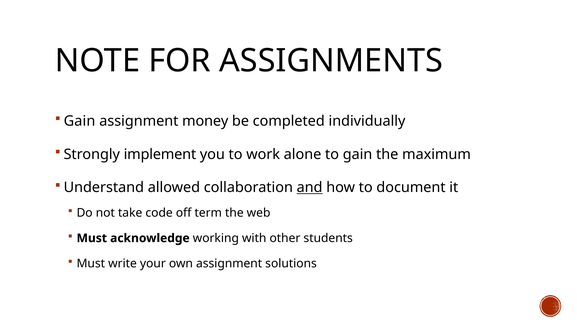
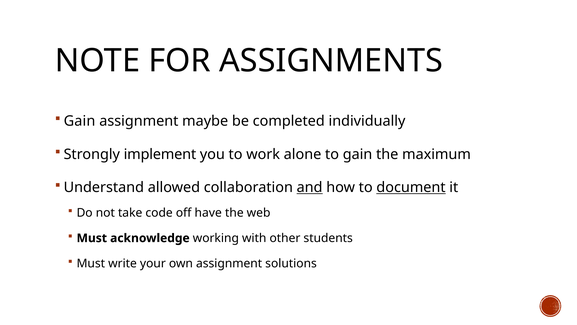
money: money -> maybe
document underline: none -> present
term: term -> have
